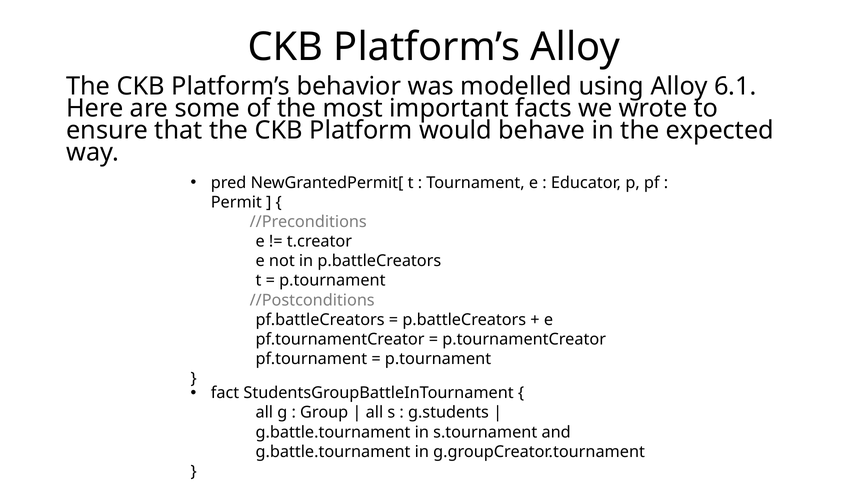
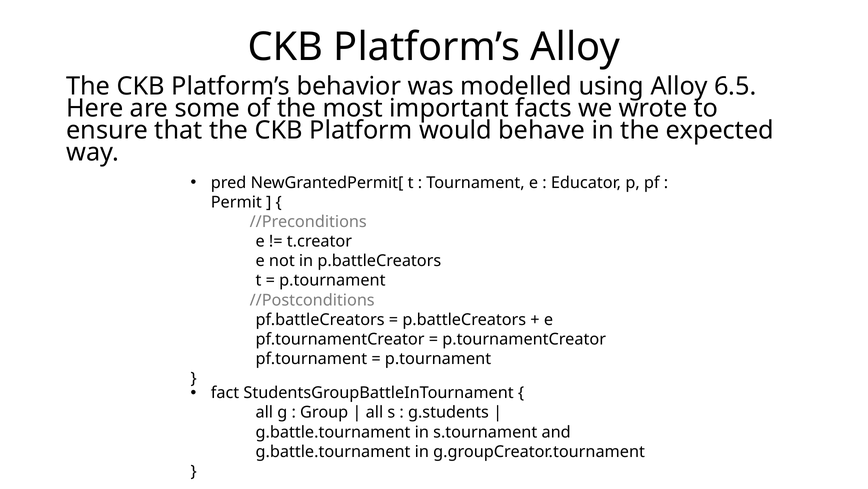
6.1: 6.1 -> 6.5
